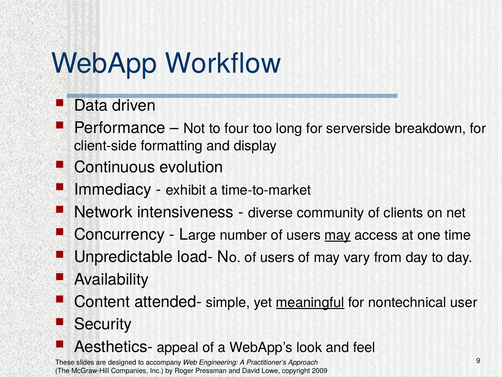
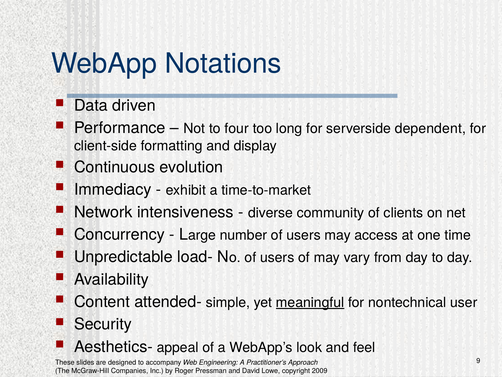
Workflow: Workflow -> Notations
breakdown: breakdown -> dependent
may at (338, 235) underline: present -> none
